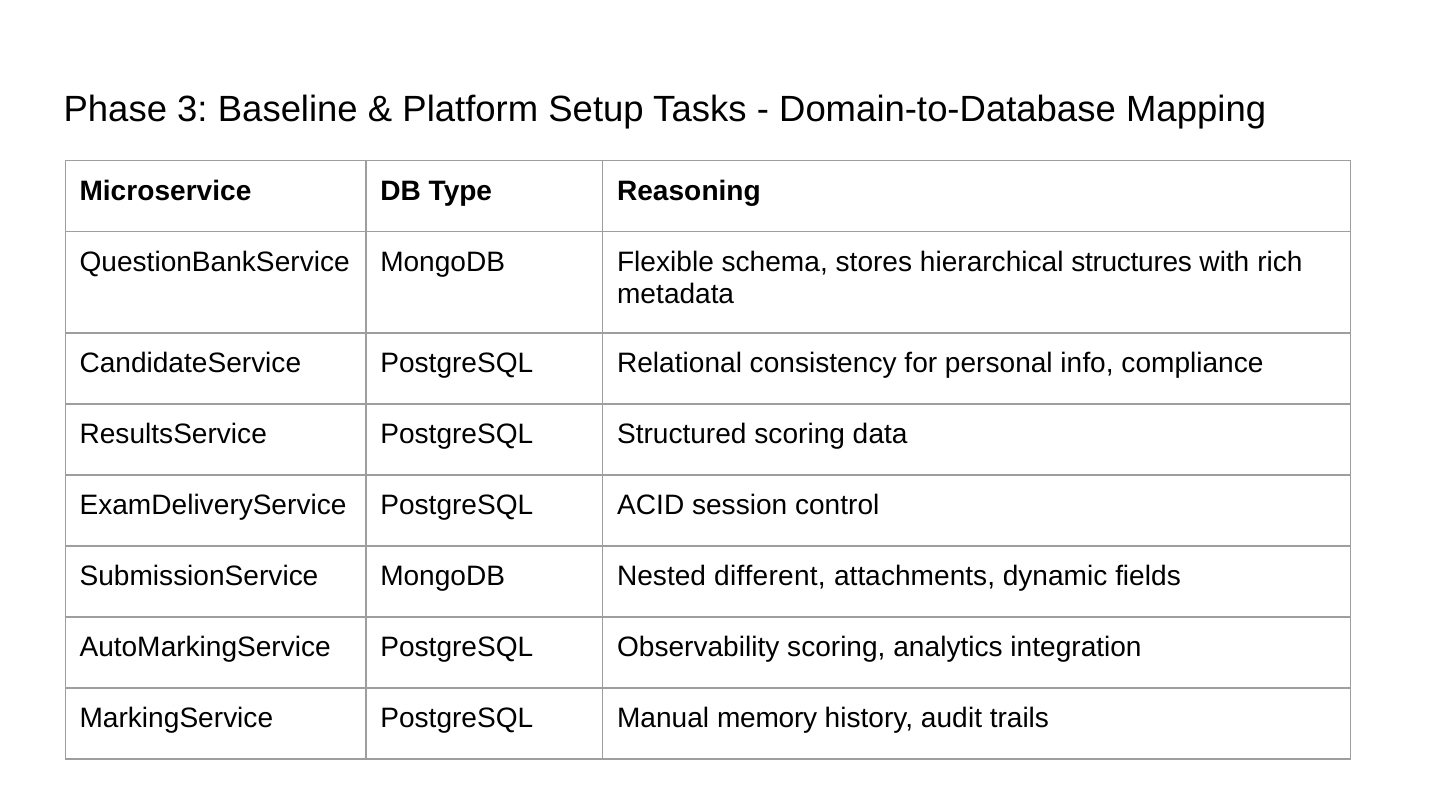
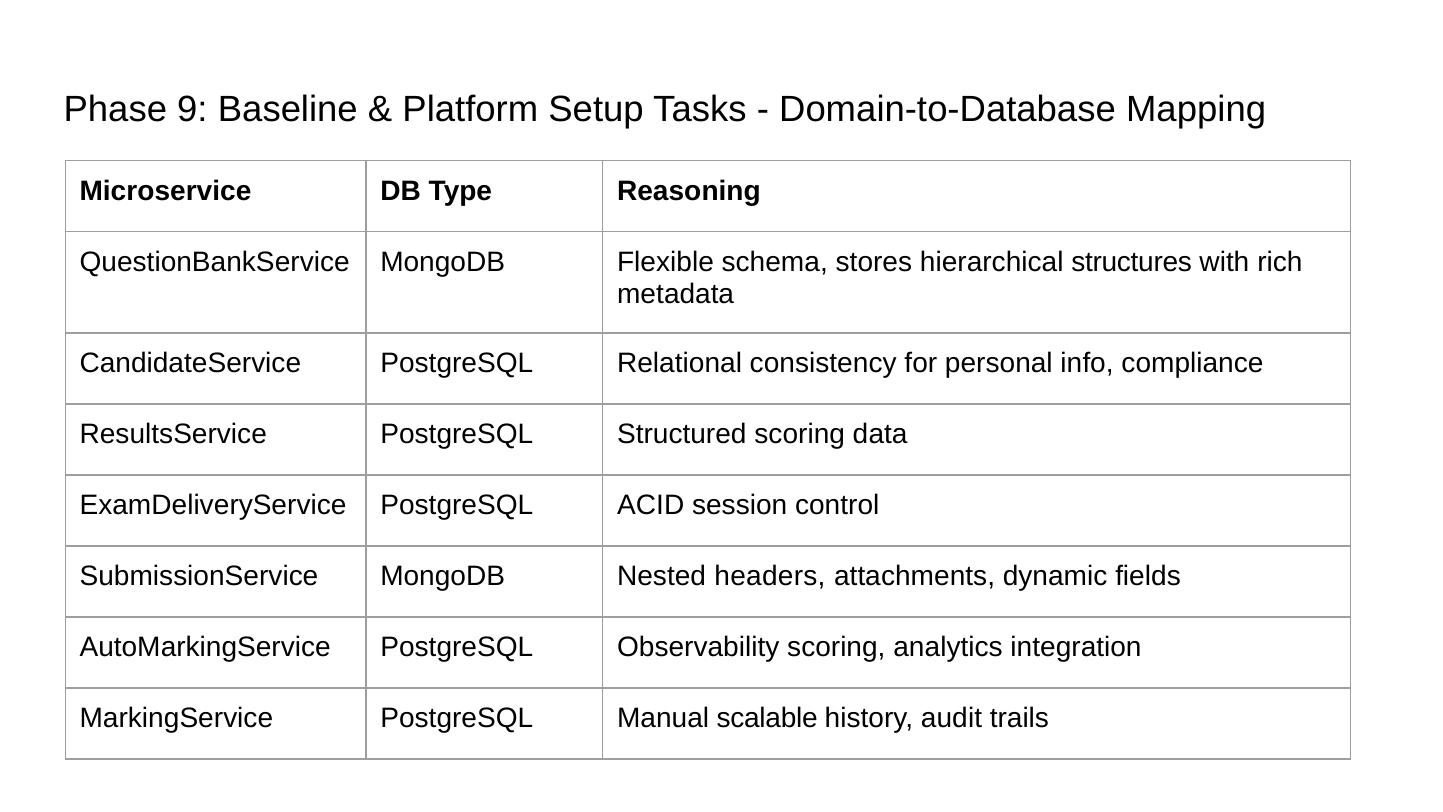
3: 3 -> 9
different: different -> headers
memory: memory -> scalable
